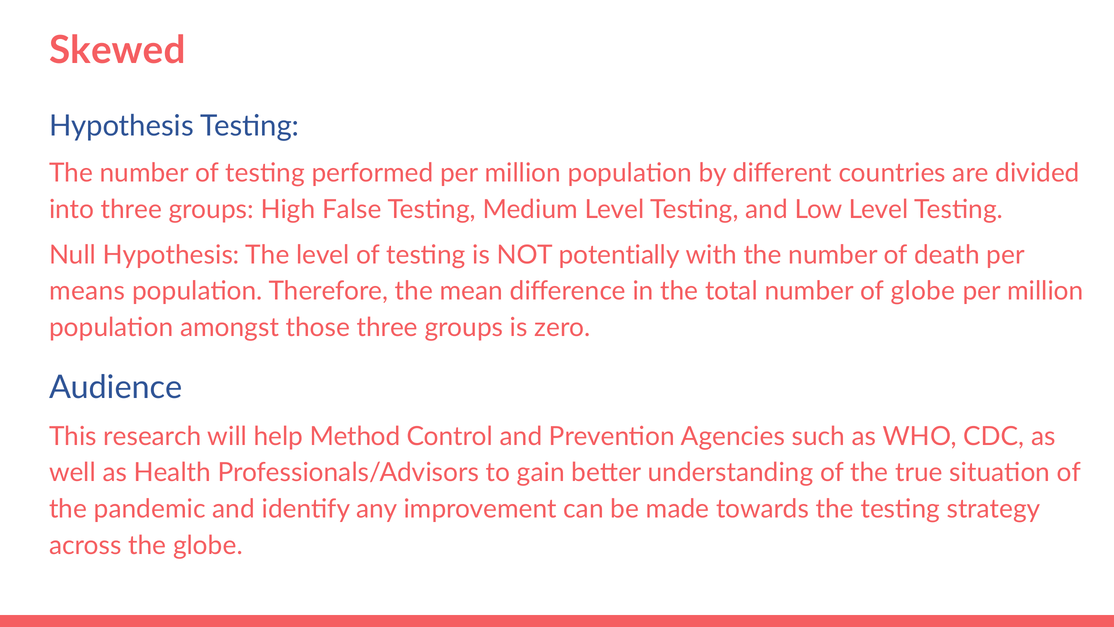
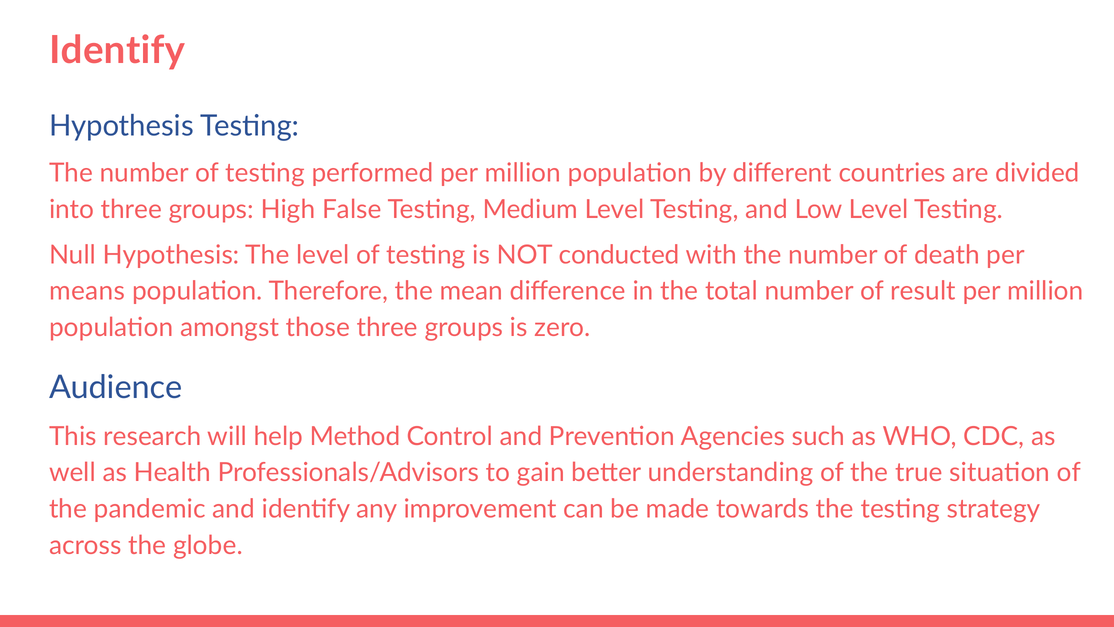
Skewed at (117, 50): Skewed -> Identify
potentially: potentially -> conducted
of globe: globe -> result
